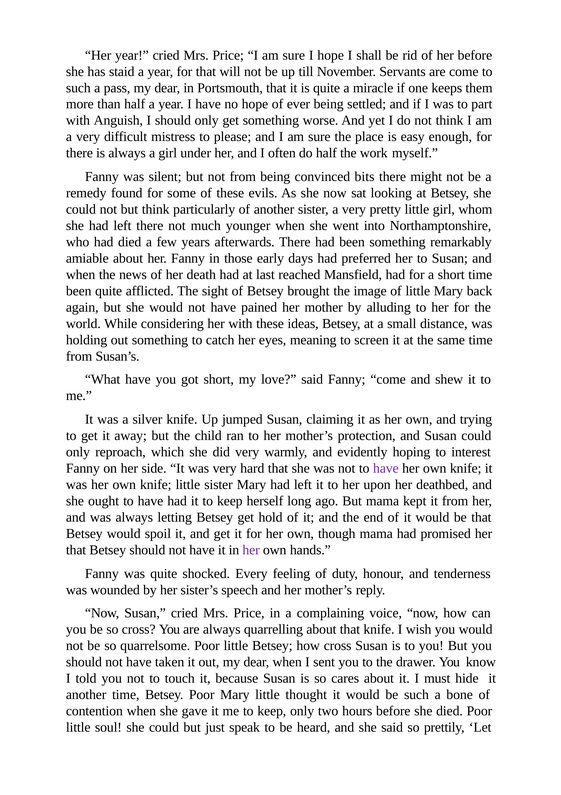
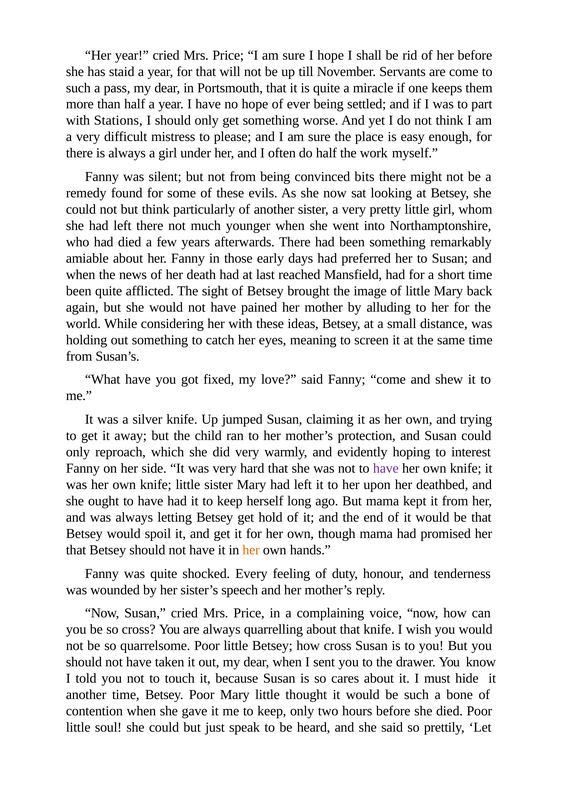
Anguish: Anguish -> Stations
got short: short -> fixed
her at (251, 549) colour: purple -> orange
